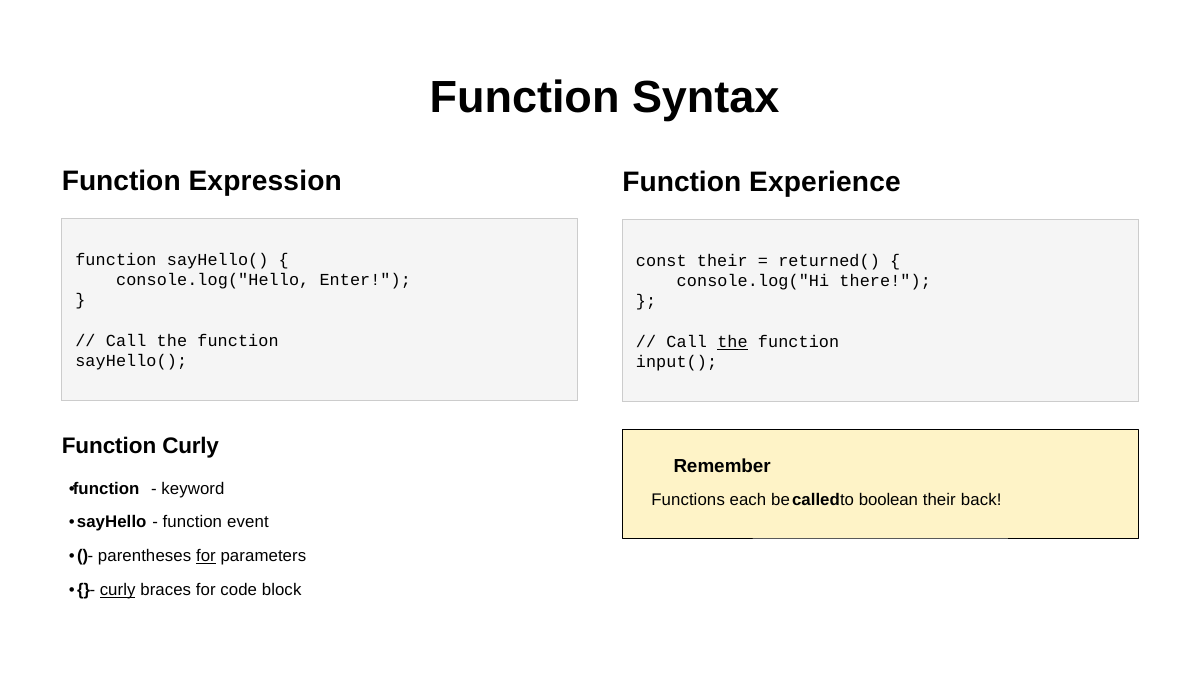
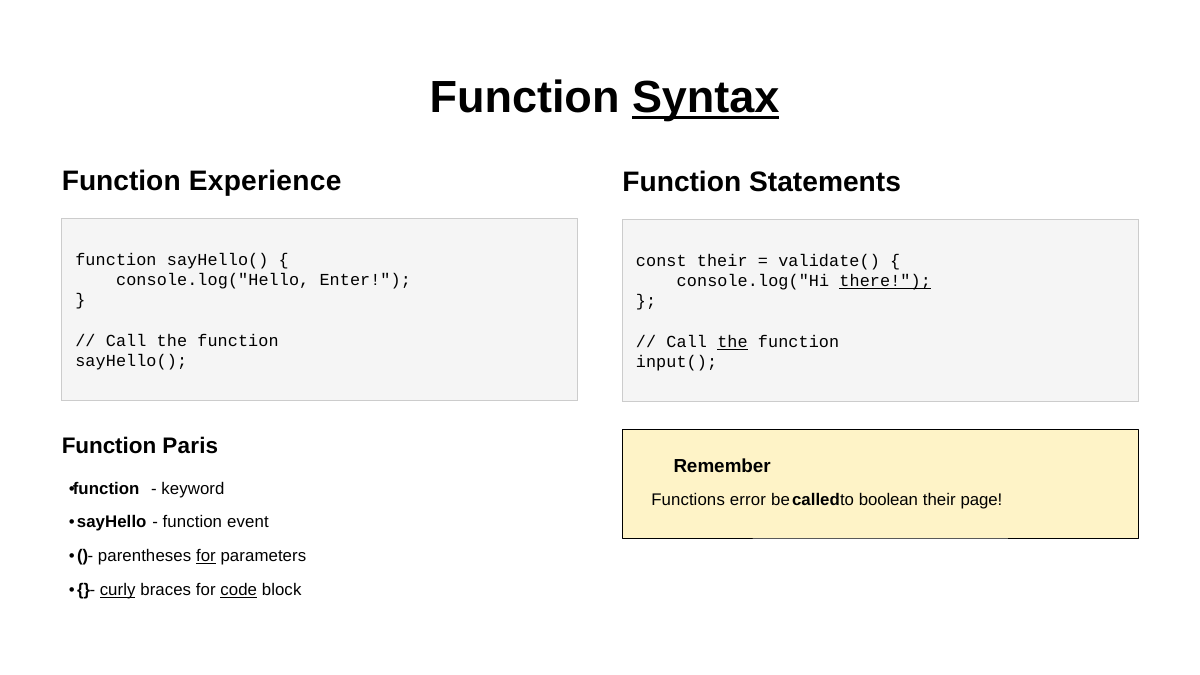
Syntax underline: none -> present
Expression: Expression -> Experience
Experience: Experience -> Statements
returned(: returned( -> validate(
there underline: none -> present
Function Curly: Curly -> Paris
each: each -> error
back: back -> page
code underline: none -> present
